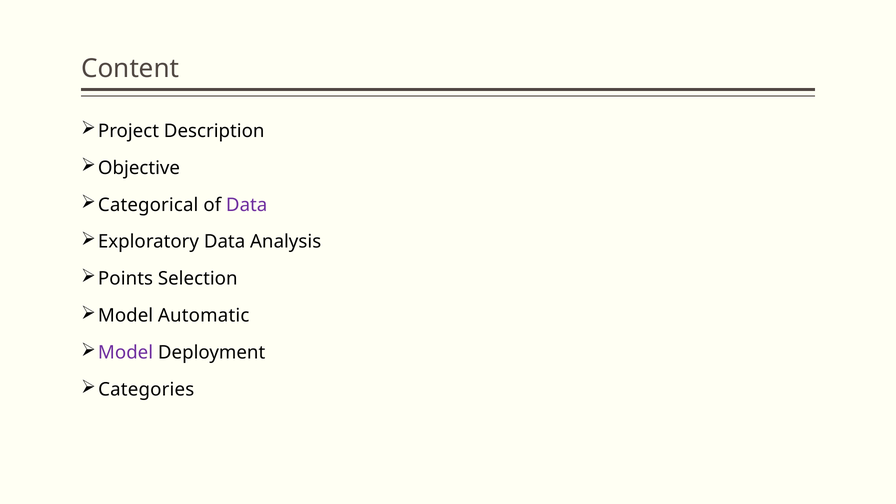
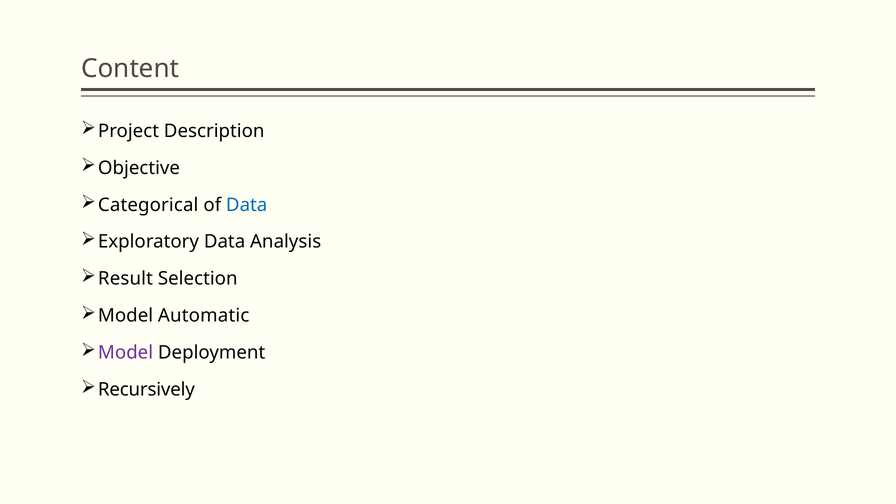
Data at (247, 205) colour: purple -> blue
Points: Points -> Result
Categories: Categories -> Recursively
